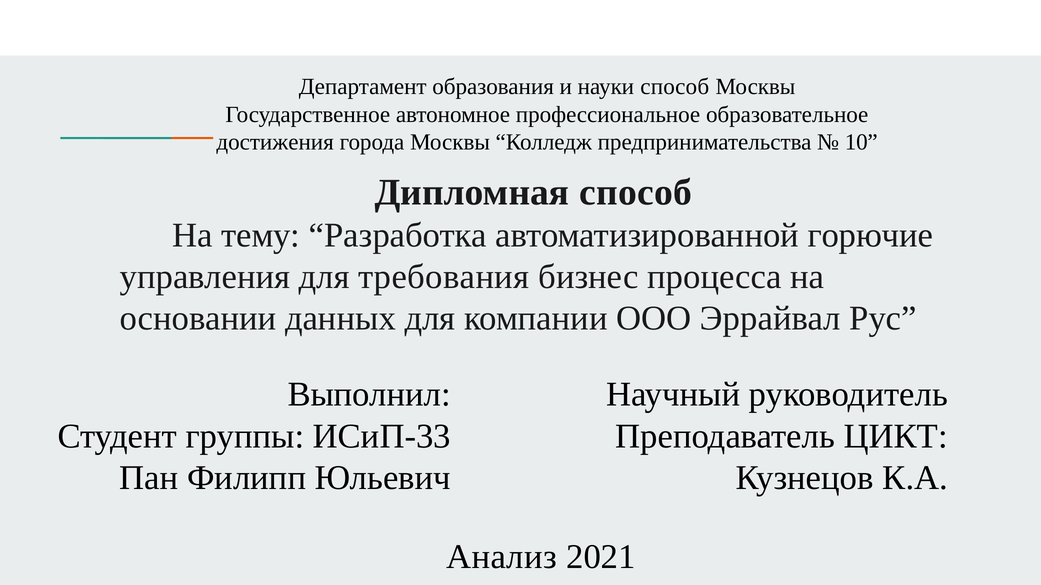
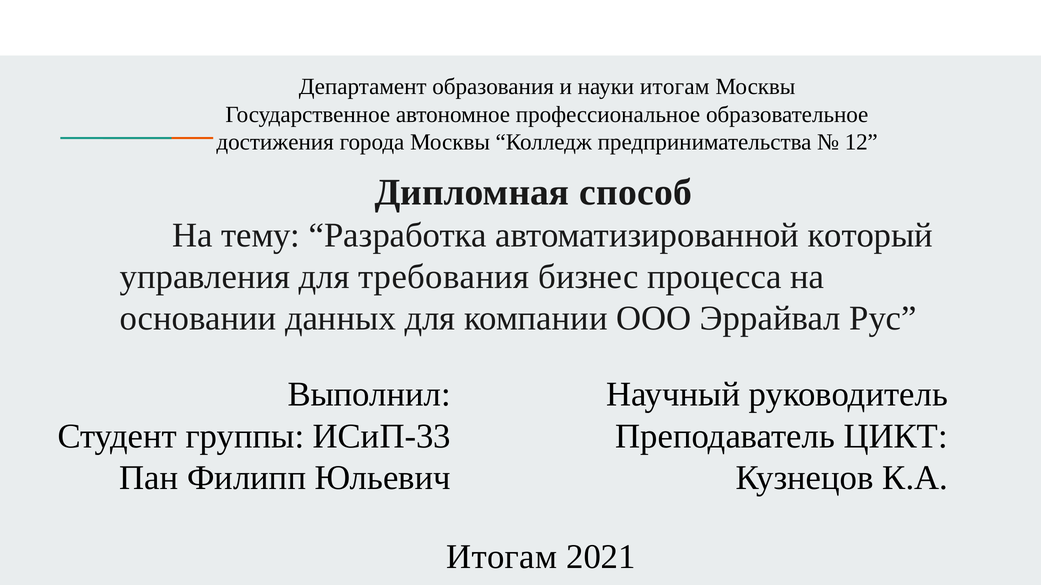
науки способ: способ -> итогам
10: 10 -> 12
горючие: горючие -> который
Анализ at (502, 557): Анализ -> Итогам
